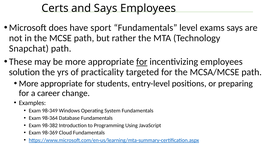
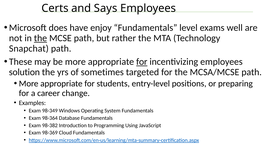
sport: sport -> enjoy
exams says: says -> well
the at (40, 38) underline: none -> present
practicality: practicality -> sometimes
